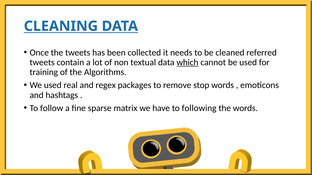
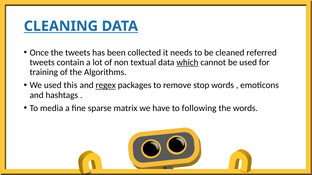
real: real -> this
regex underline: none -> present
follow: follow -> media
